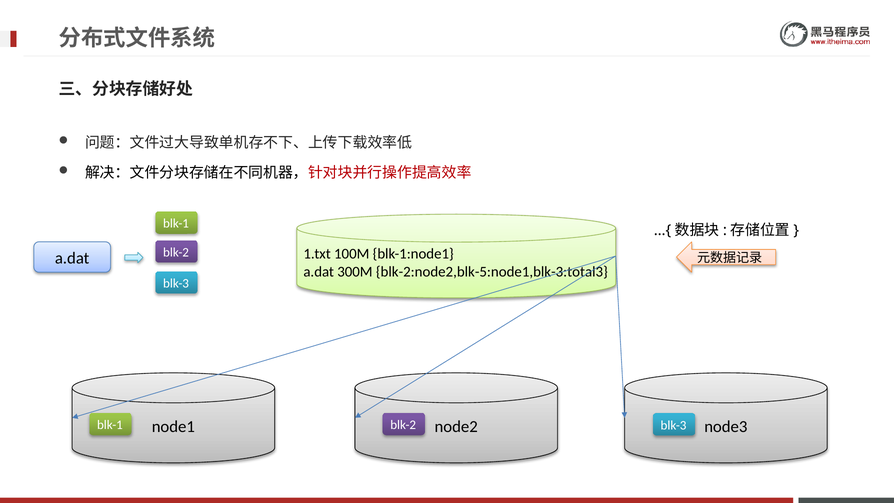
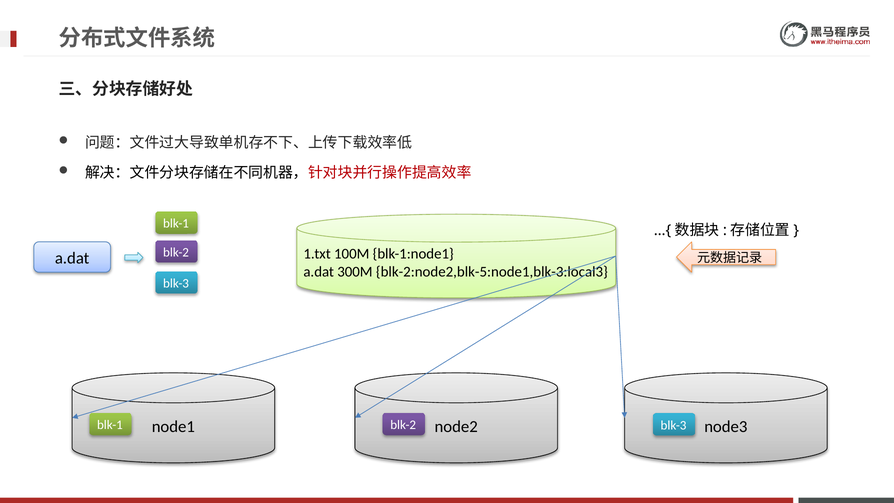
blk-2:node2,blk-5:node1,blk-3:total3: blk-2:node2,blk-5:node1,blk-3:total3 -> blk-2:node2,blk-5:node1,blk-3:local3
